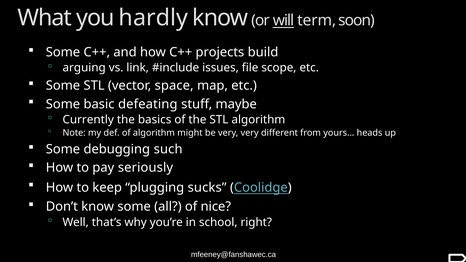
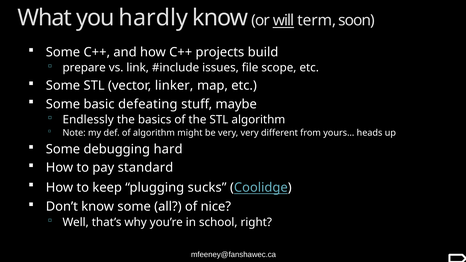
arguing: arguing -> prepare
space: space -> linker
Currently: Currently -> Endlessly
such: such -> hard
seriously: seriously -> standard
